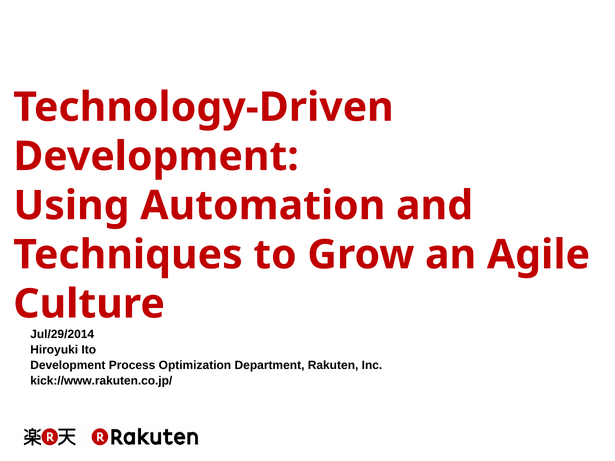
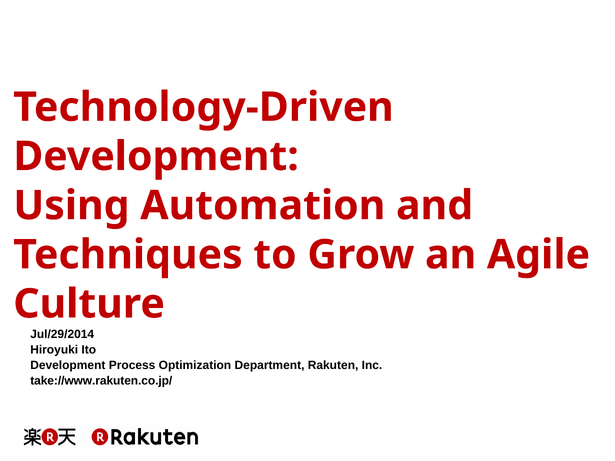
kick://www.rakuten.co.jp/: kick://www.rakuten.co.jp/ -> take://www.rakuten.co.jp/
